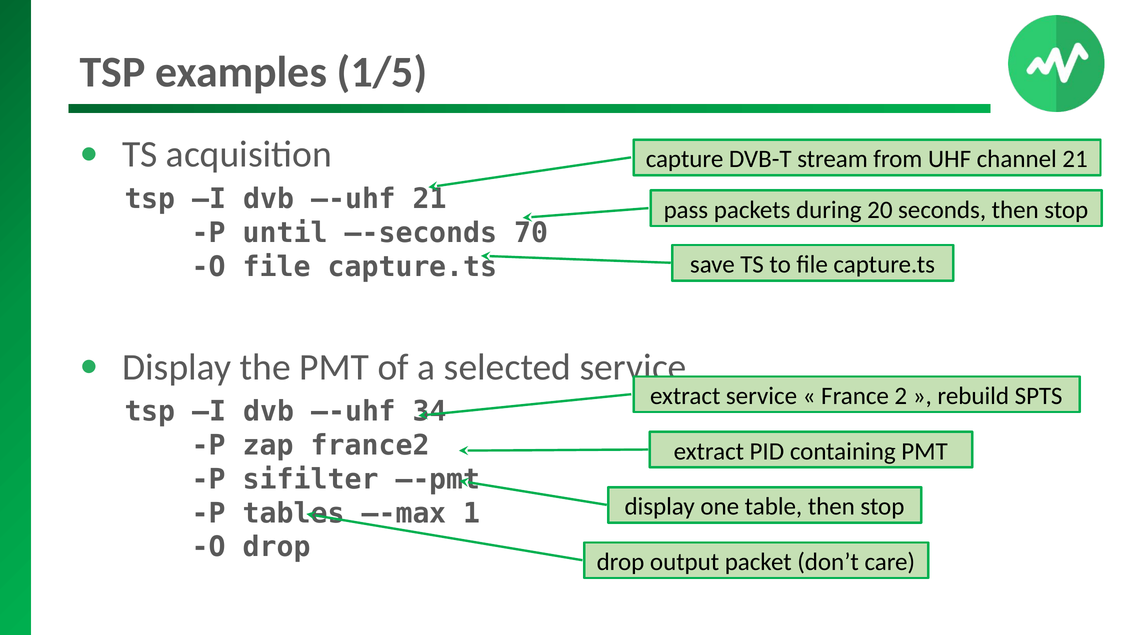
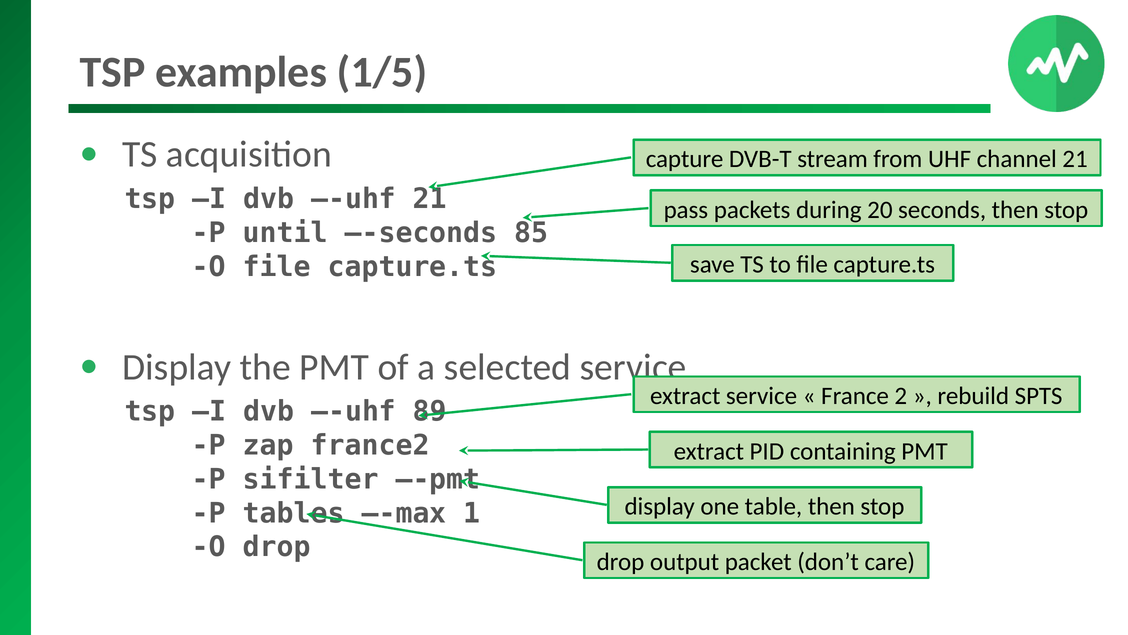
70: 70 -> 85
34: 34 -> 89
